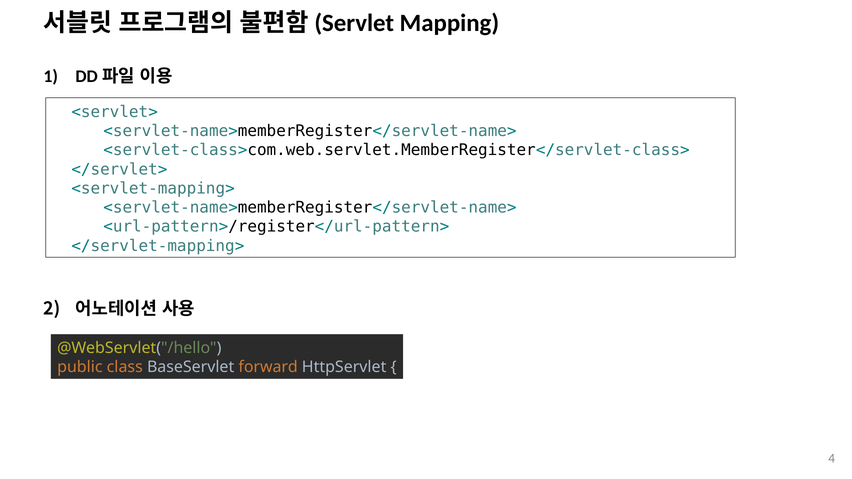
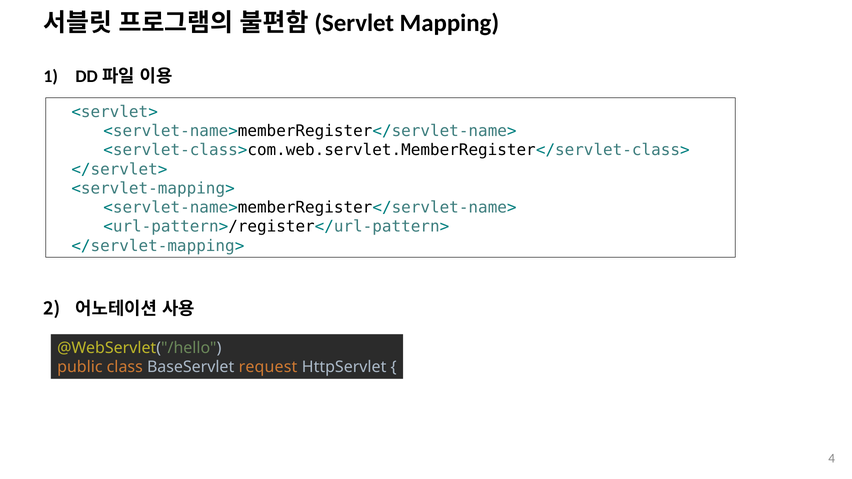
forward: forward -> request
